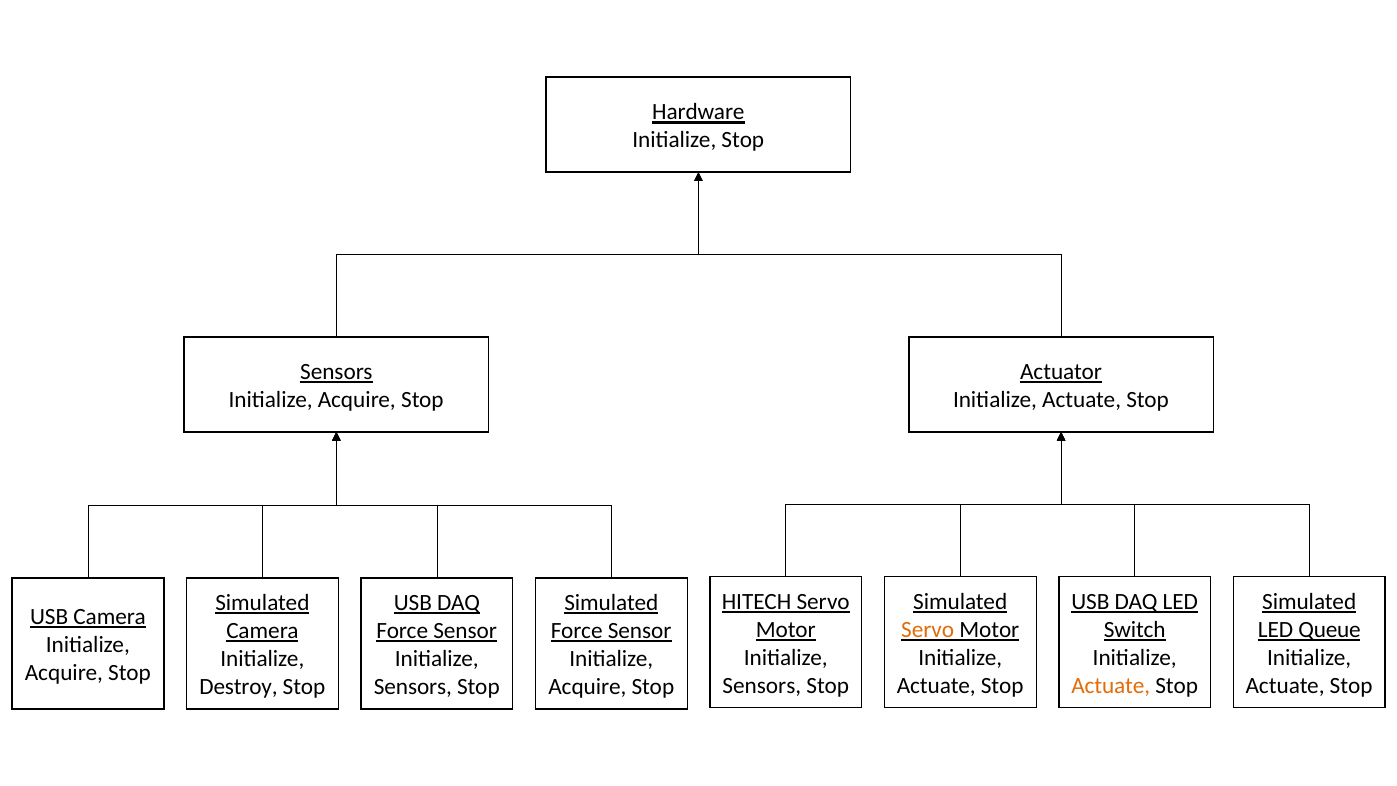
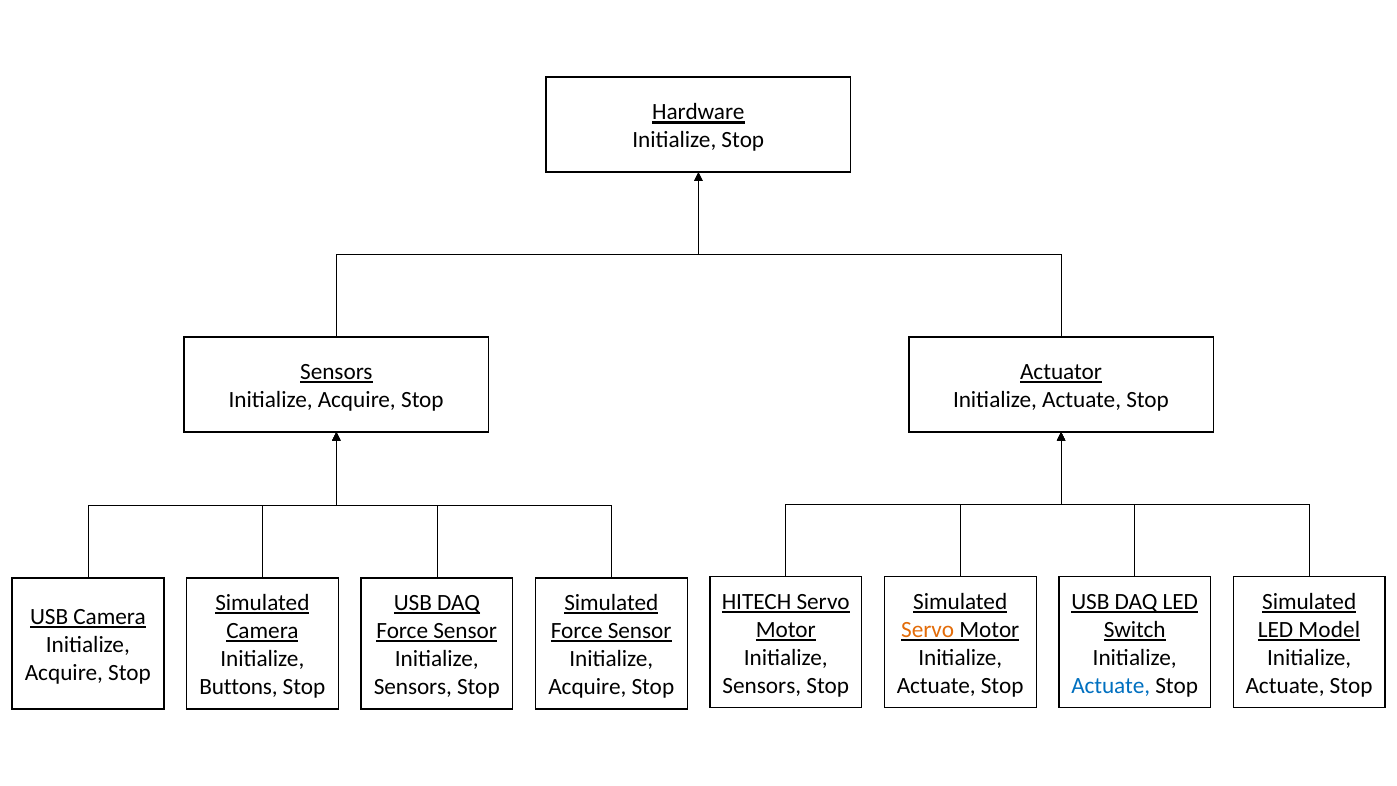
Queue: Queue -> Model
Actuate at (1111, 685) colour: orange -> blue
Destroy: Destroy -> Buttons
